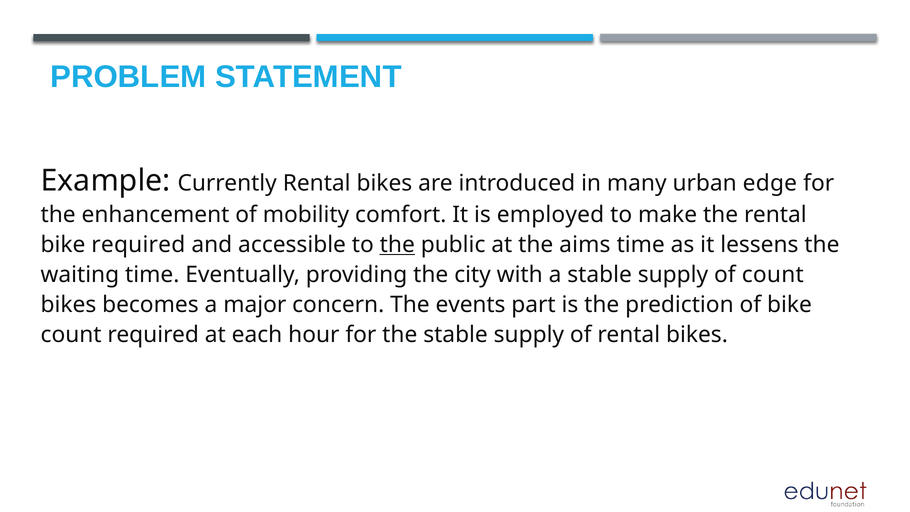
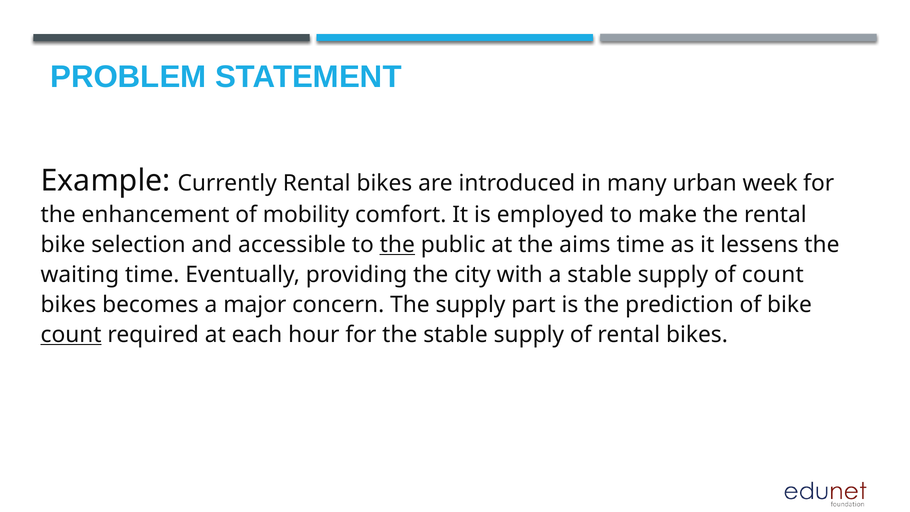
edge: edge -> week
bike required: required -> selection
The events: events -> supply
count at (71, 335) underline: none -> present
